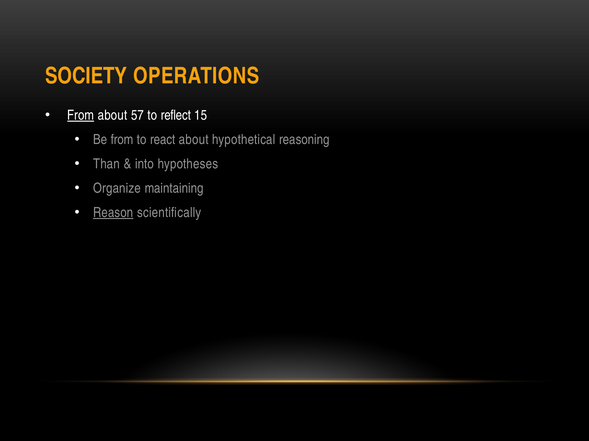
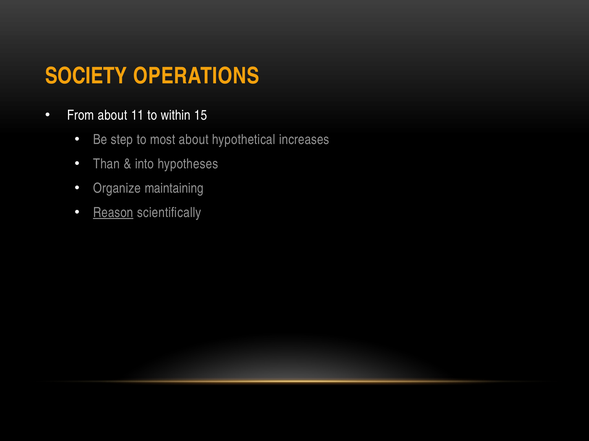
From at (81, 115) underline: present -> none
57: 57 -> 11
reflect: reflect -> within
Be from: from -> step
react: react -> most
reasoning: reasoning -> increases
